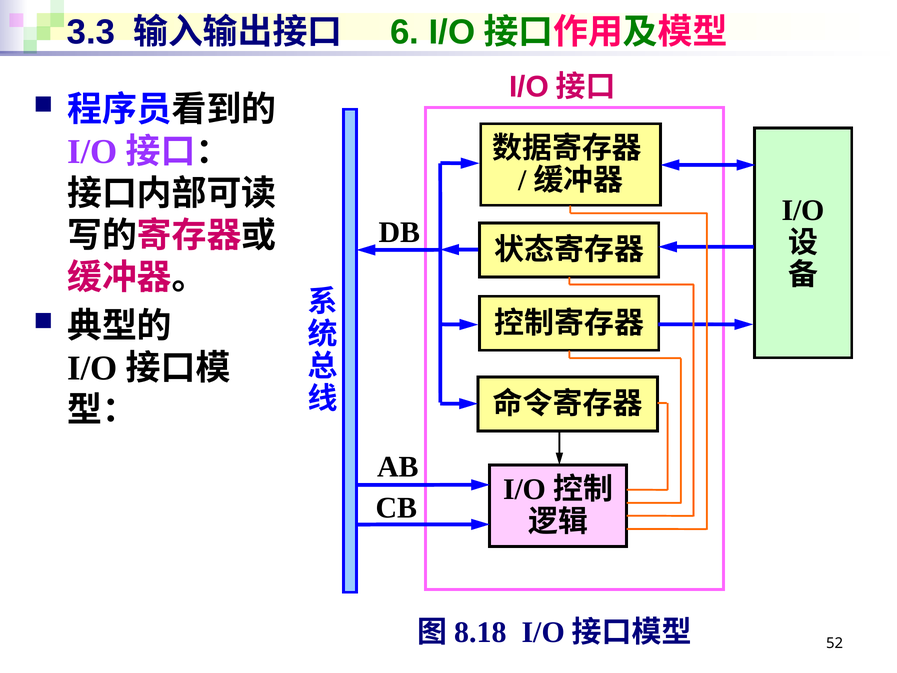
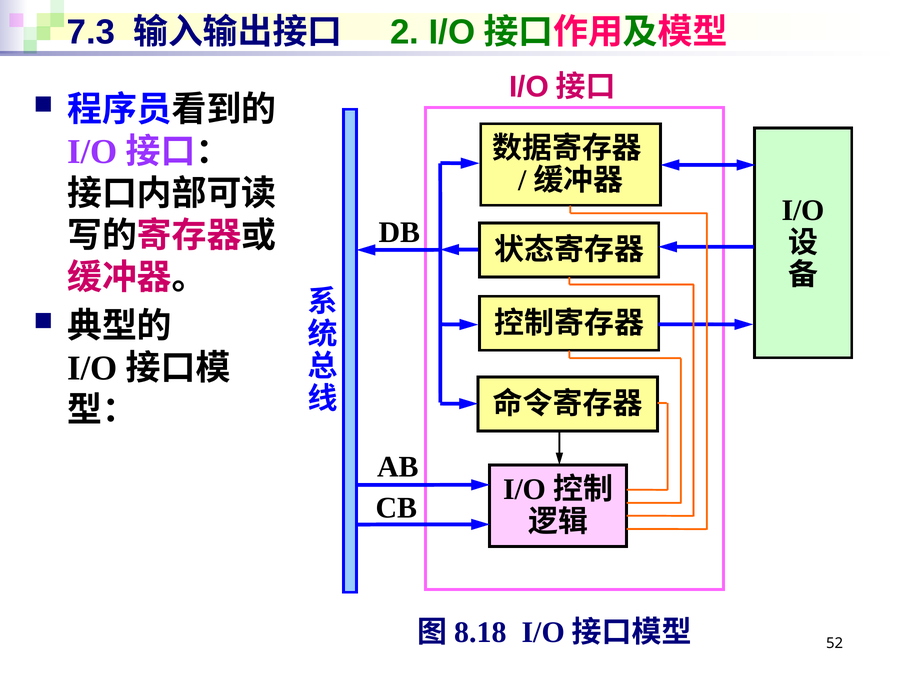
3.3: 3.3 -> 7.3
6: 6 -> 2
